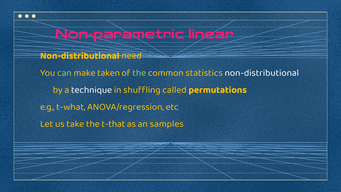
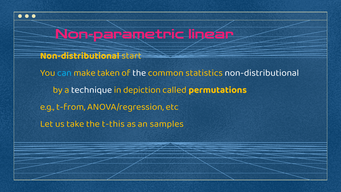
need: need -> start
can colour: light green -> light blue
the at (139, 73) colour: light green -> white
shuffling: shuffling -> depiction
t-what: t-what -> t-from
t-that: t-that -> t-this
